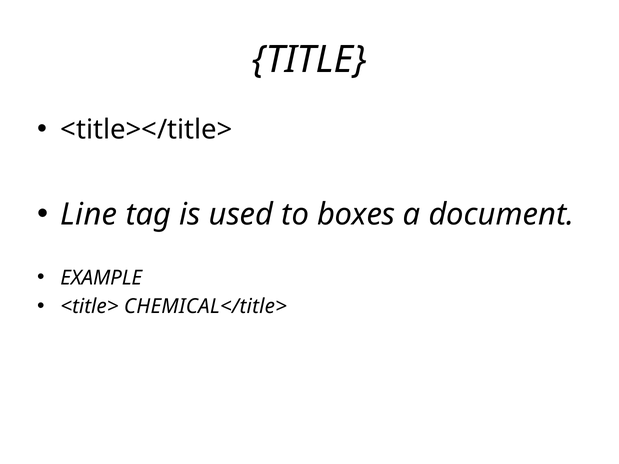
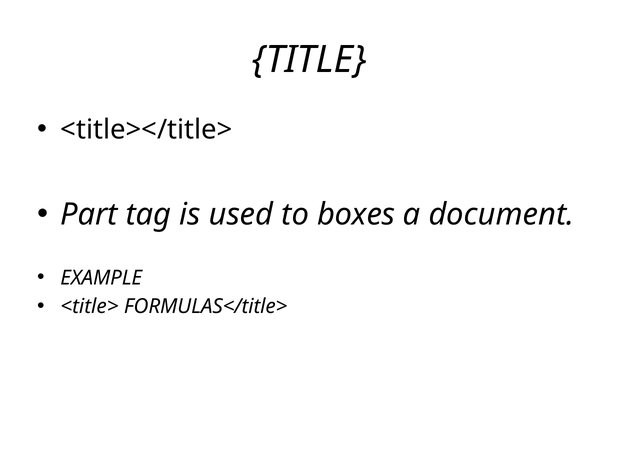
Line: Line -> Part
CHEMICAL</title>: CHEMICAL</title> -> FORMULAS</title>
